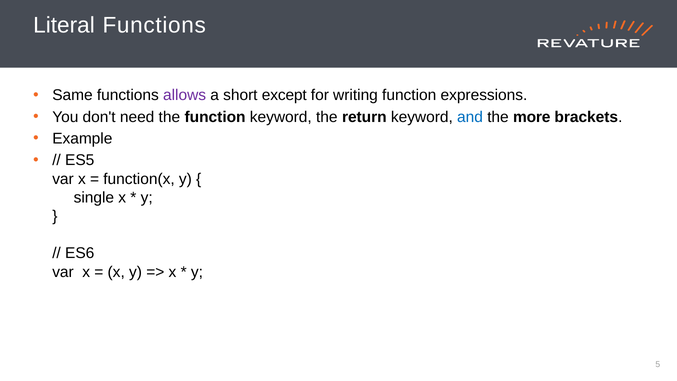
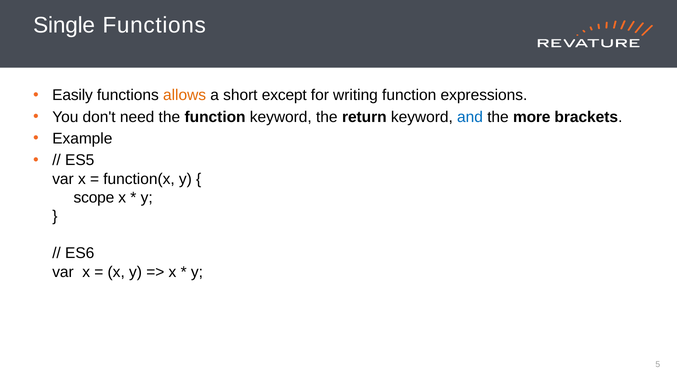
Literal: Literal -> Single
Same: Same -> Easily
allows colour: purple -> orange
single: single -> scope
